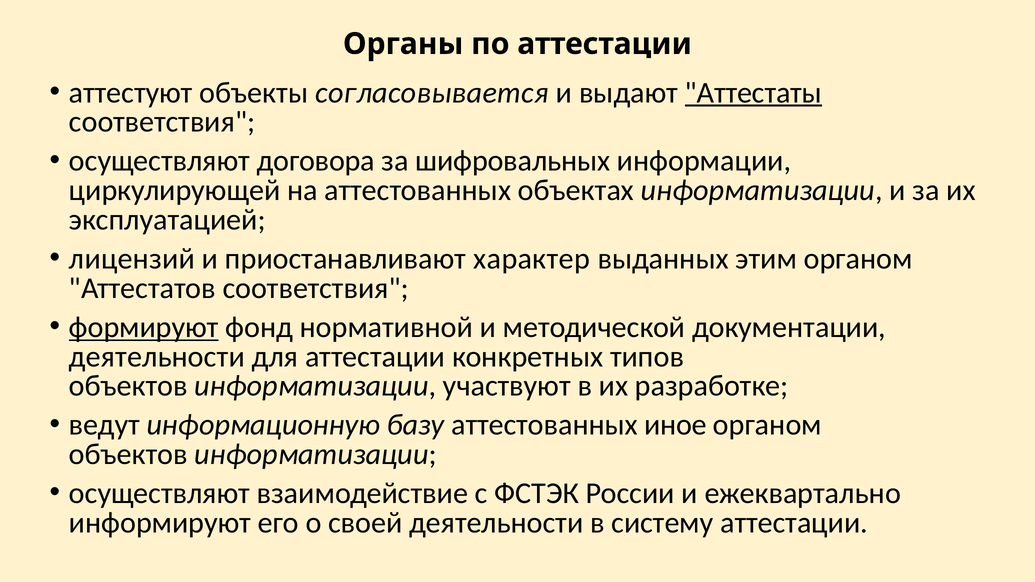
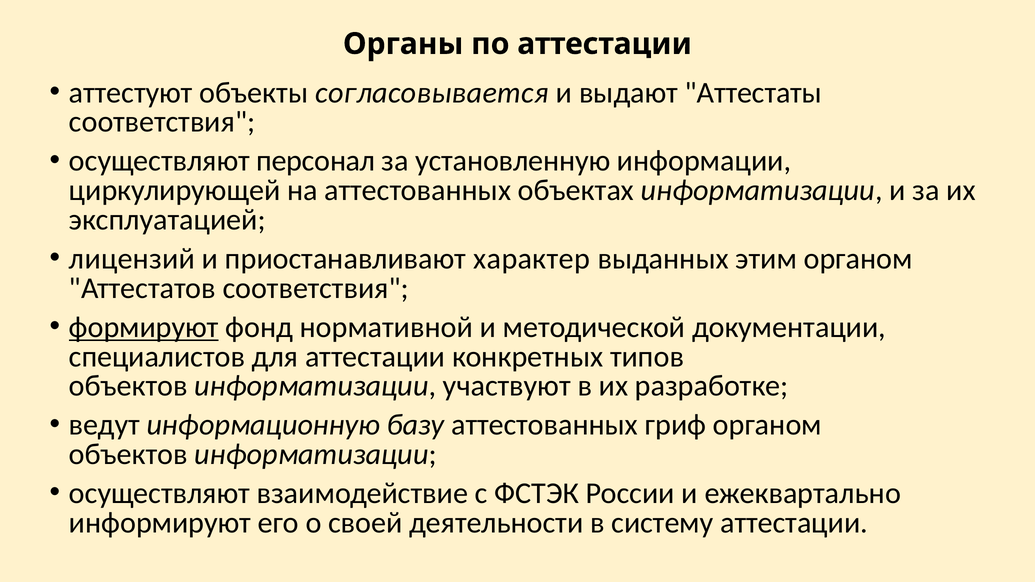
Аттестаты underline: present -> none
договора: договора -> персонал
шифровальных: шифровальных -> установленную
деятельности at (157, 357): деятельности -> специалистов
иное: иное -> гриф
